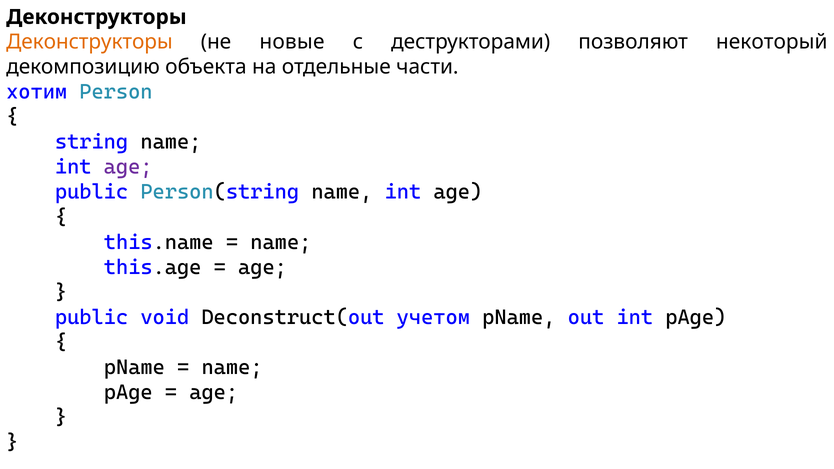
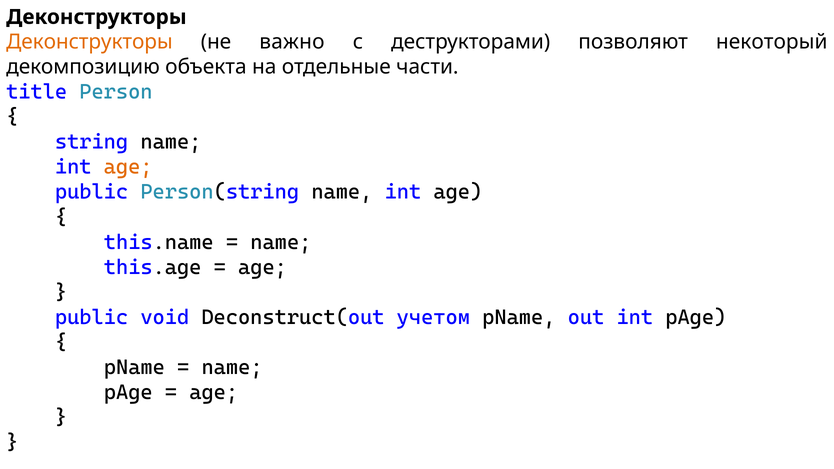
новые: новые -> важно
хотим: хотим -> title
age at (128, 167) colour: purple -> orange
